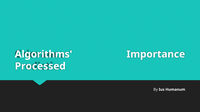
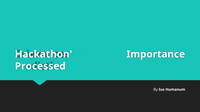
Algorithms: Algorithms -> Hackathon
